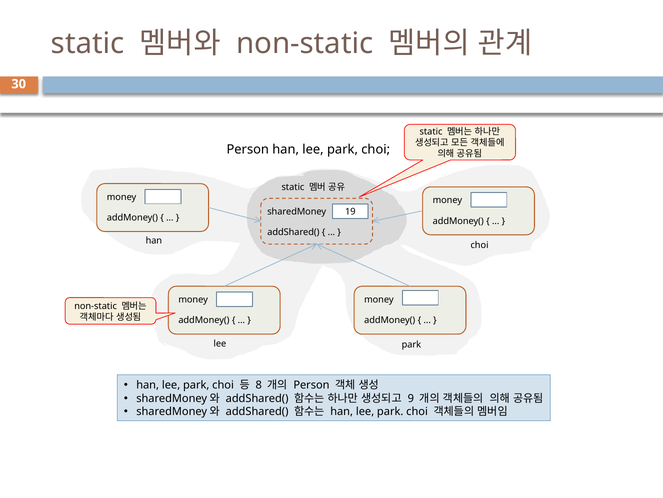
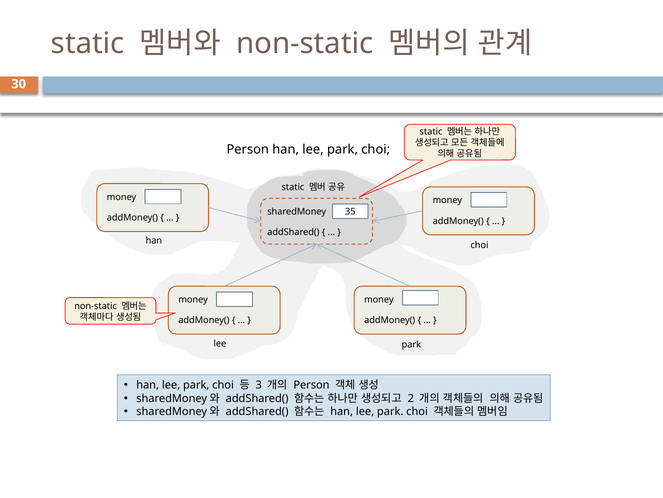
19: 19 -> 35
8: 8 -> 3
9: 9 -> 2
